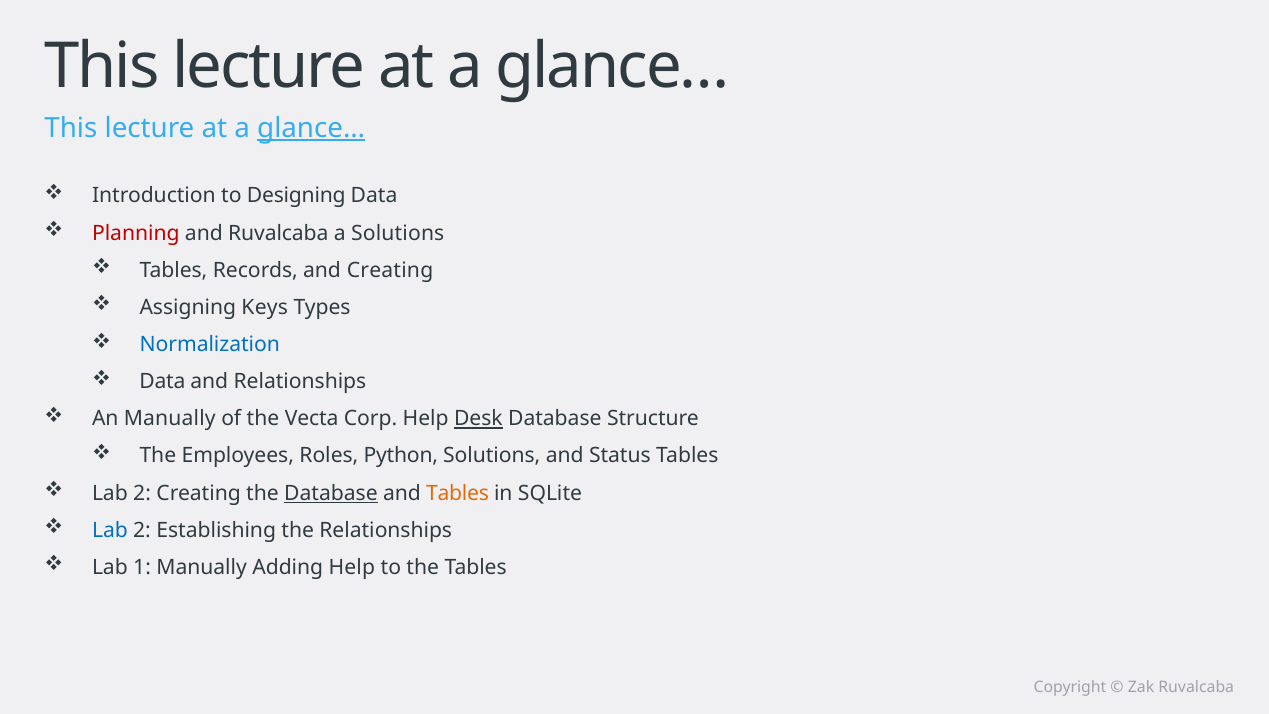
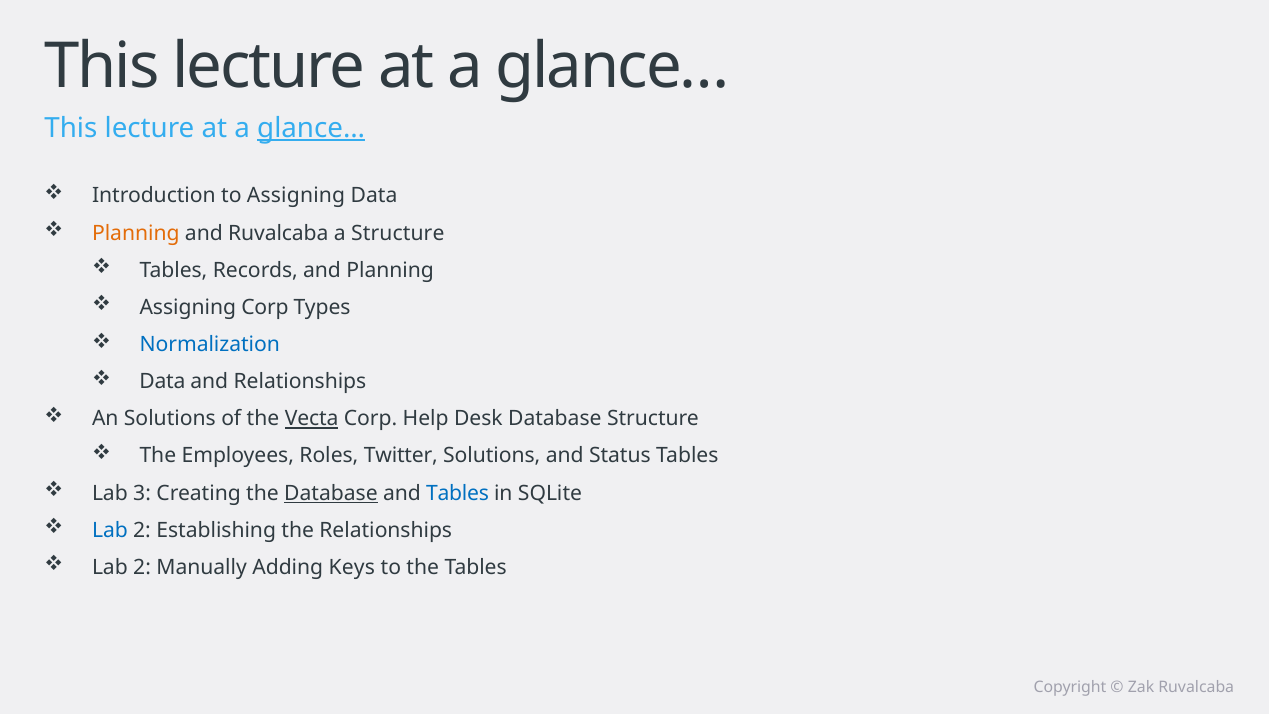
to Designing: Designing -> Assigning
Planning at (136, 233) colour: red -> orange
a Solutions: Solutions -> Structure
and Creating: Creating -> Planning
Assigning Keys: Keys -> Corp
An Manually: Manually -> Solutions
Vecta underline: none -> present
Desk underline: present -> none
Python: Python -> Twitter
2 at (142, 493): 2 -> 3
Tables at (458, 493) colour: orange -> blue
1 at (142, 567): 1 -> 2
Adding Help: Help -> Keys
